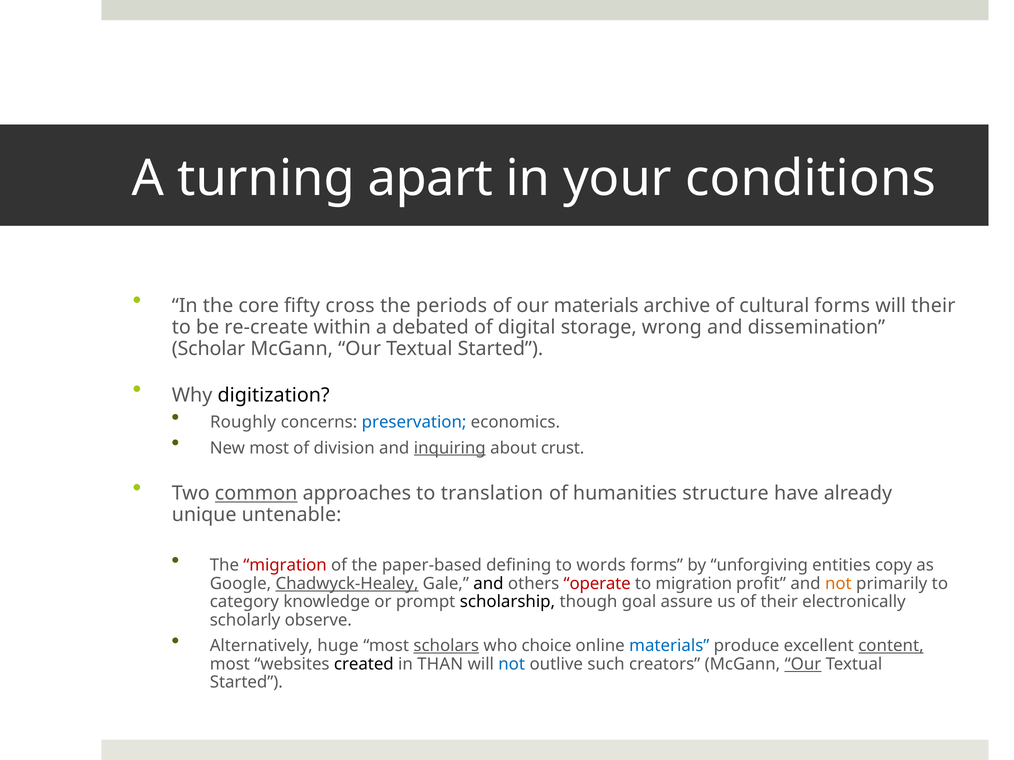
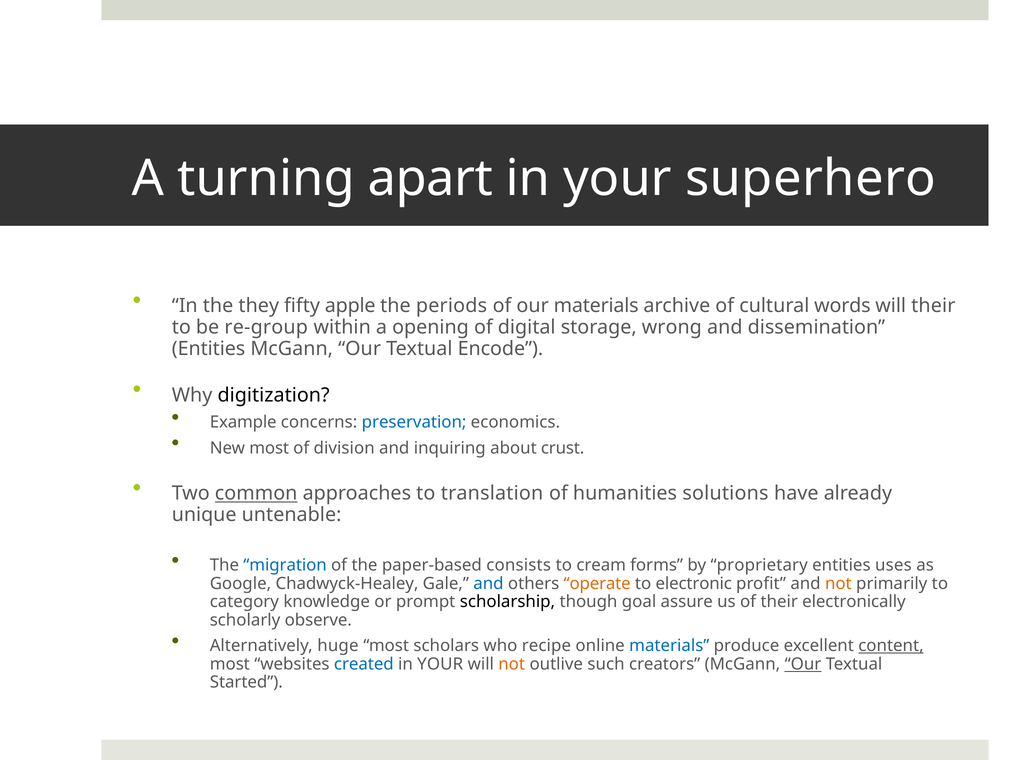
conditions: conditions -> superhero
core: core -> they
cross: cross -> apple
cultural forms: forms -> words
re-create: re-create -> re-group
debated: debated -> opening
Scholar at (209, 349): Scholar -> Entities
Started at (500, 349): Started -> Encode
Roughly: Roughly -> Example
inquiring underline: present -> none
structure: structure -> solutions
migration at (285, 566) colour: red -> blue
defining: defining -> consists
words: words -> cream
unforgiving: unforgiving -> proprietary
copy: copy -> uses
Chadwyck-Healey underline: present -> none
and at (488, 584) colour: black -> blue
operate colour: red -> orange
to migration: migration -> electronic
scholars underline: present -> none
choice: choice -> recipe
created colour: black -> blue
THAN at (440, 665): THAN -> YOUR
not at (512, 665) colour: blue -> orange
